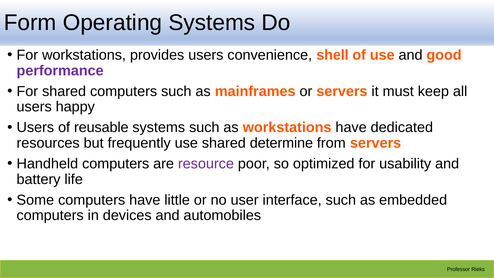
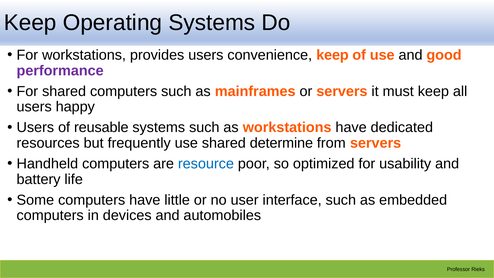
Form at (30, 23): Form -> Keep
convenience shell: shell -> keep
resource colour: purple -> blue
